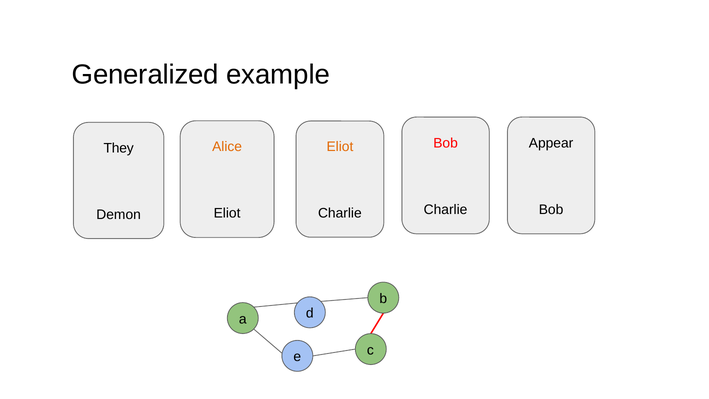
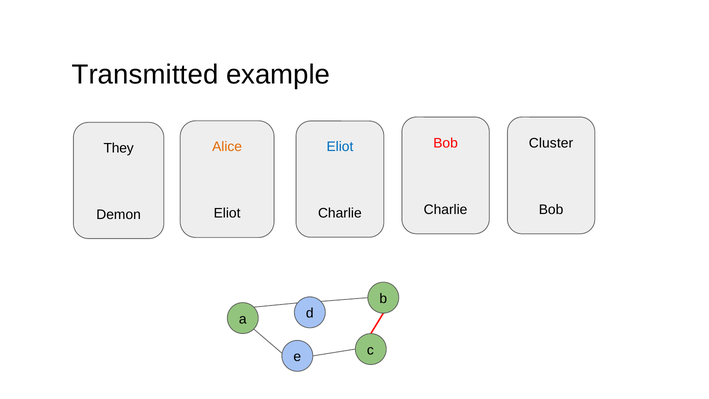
Generalized: Generalized -> Transmitted
Appear: Appear -> Cluster
Eliot at (340, 147) colour: orange -> blue
